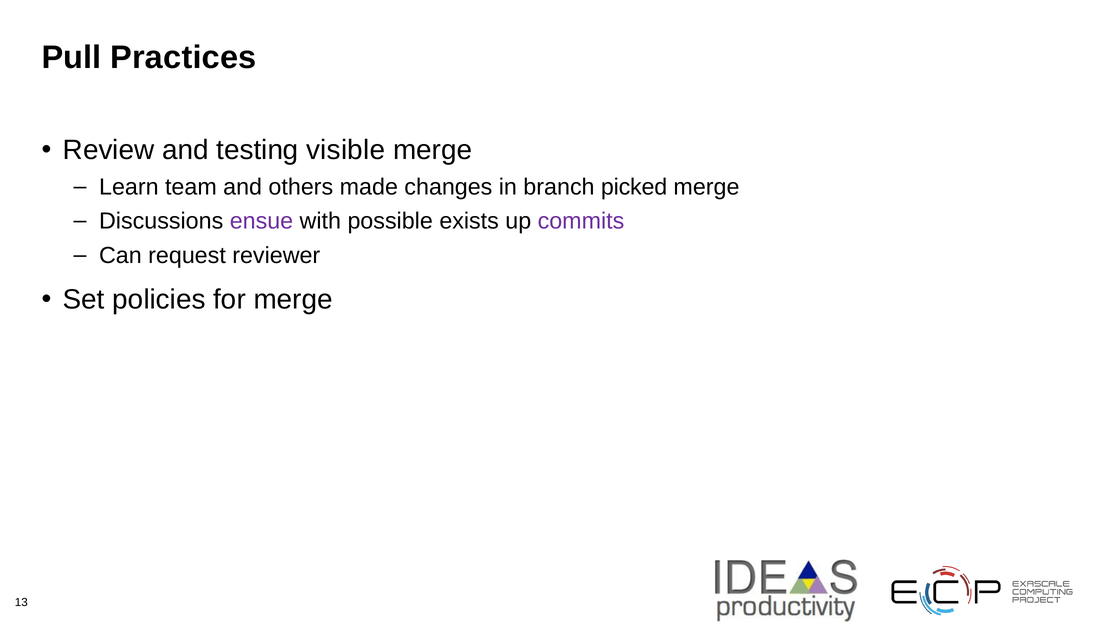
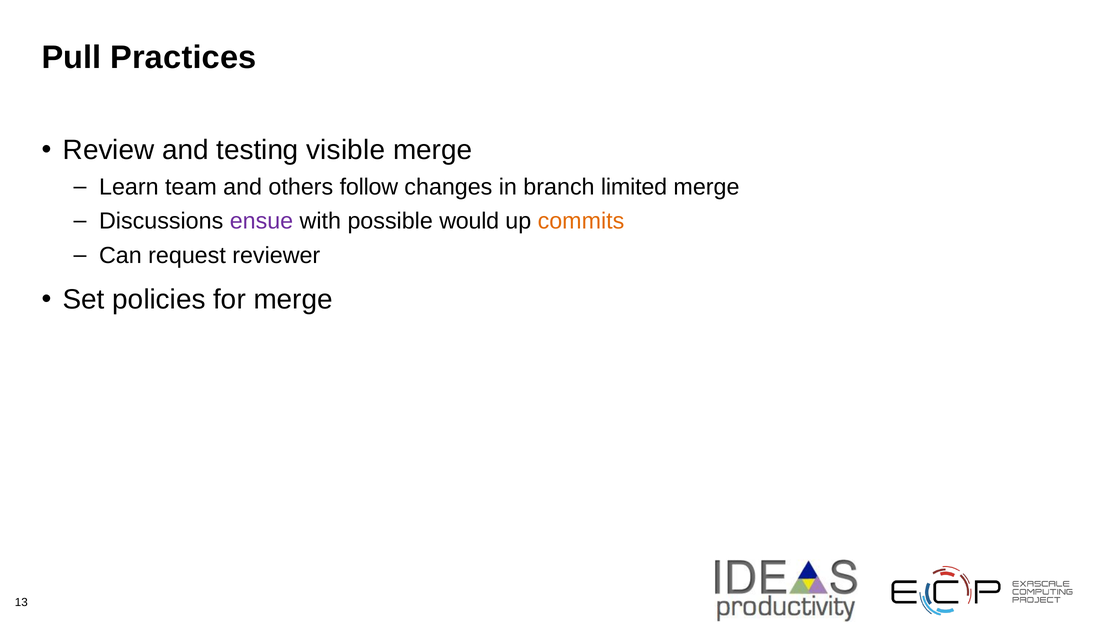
made: made -> follow
picked: picked -> limited
exists: exists -> would
commits colour: purple -> orange
